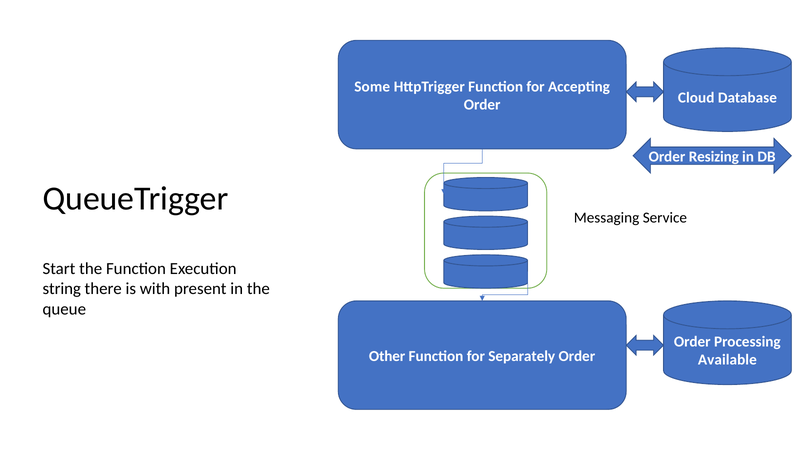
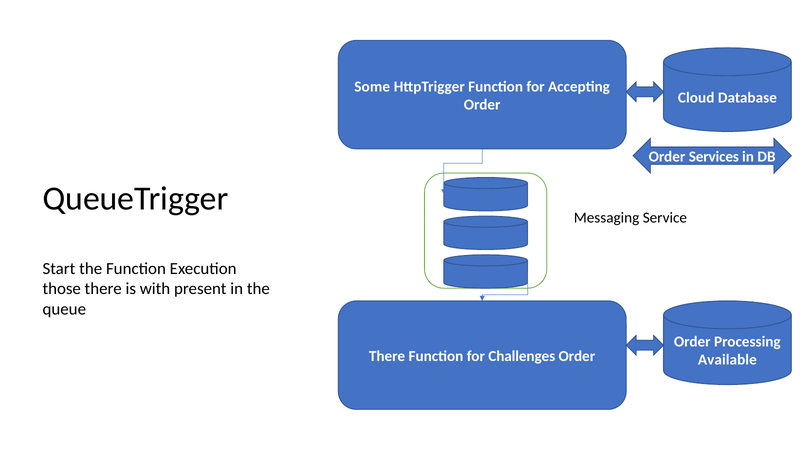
Resizing: Resizing -> Services
string: string -> those
Other at (387, 356): Other -> There
Separately: Separately -> Challenges
